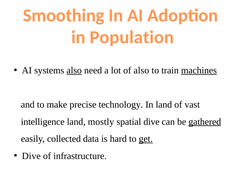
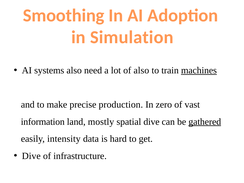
Population: Population -> Simulation
also at (74, 70) underline: present -> none
technology: technology -> production
In land: land -> zero
intelligence: intelligence -> information
collected: collected -> intensity
get underline: present -> none
